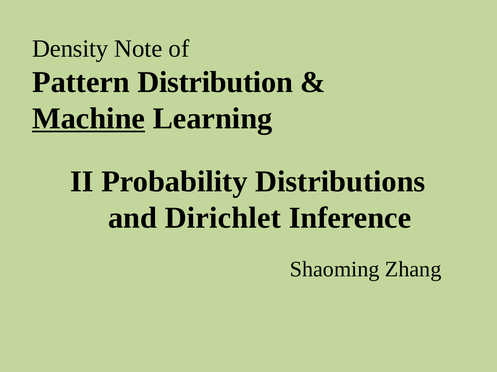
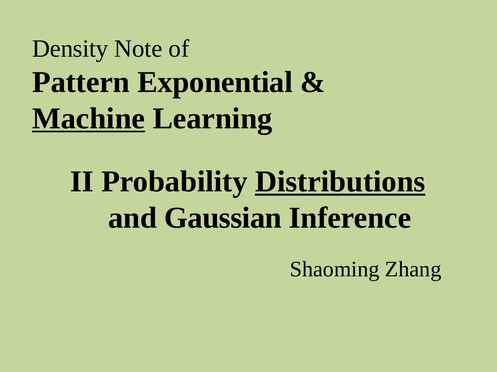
Distribution: Distribution -> Exponential
Distributions underline: none -> present
Dirichlet: Dirichlet -> Gaussian
